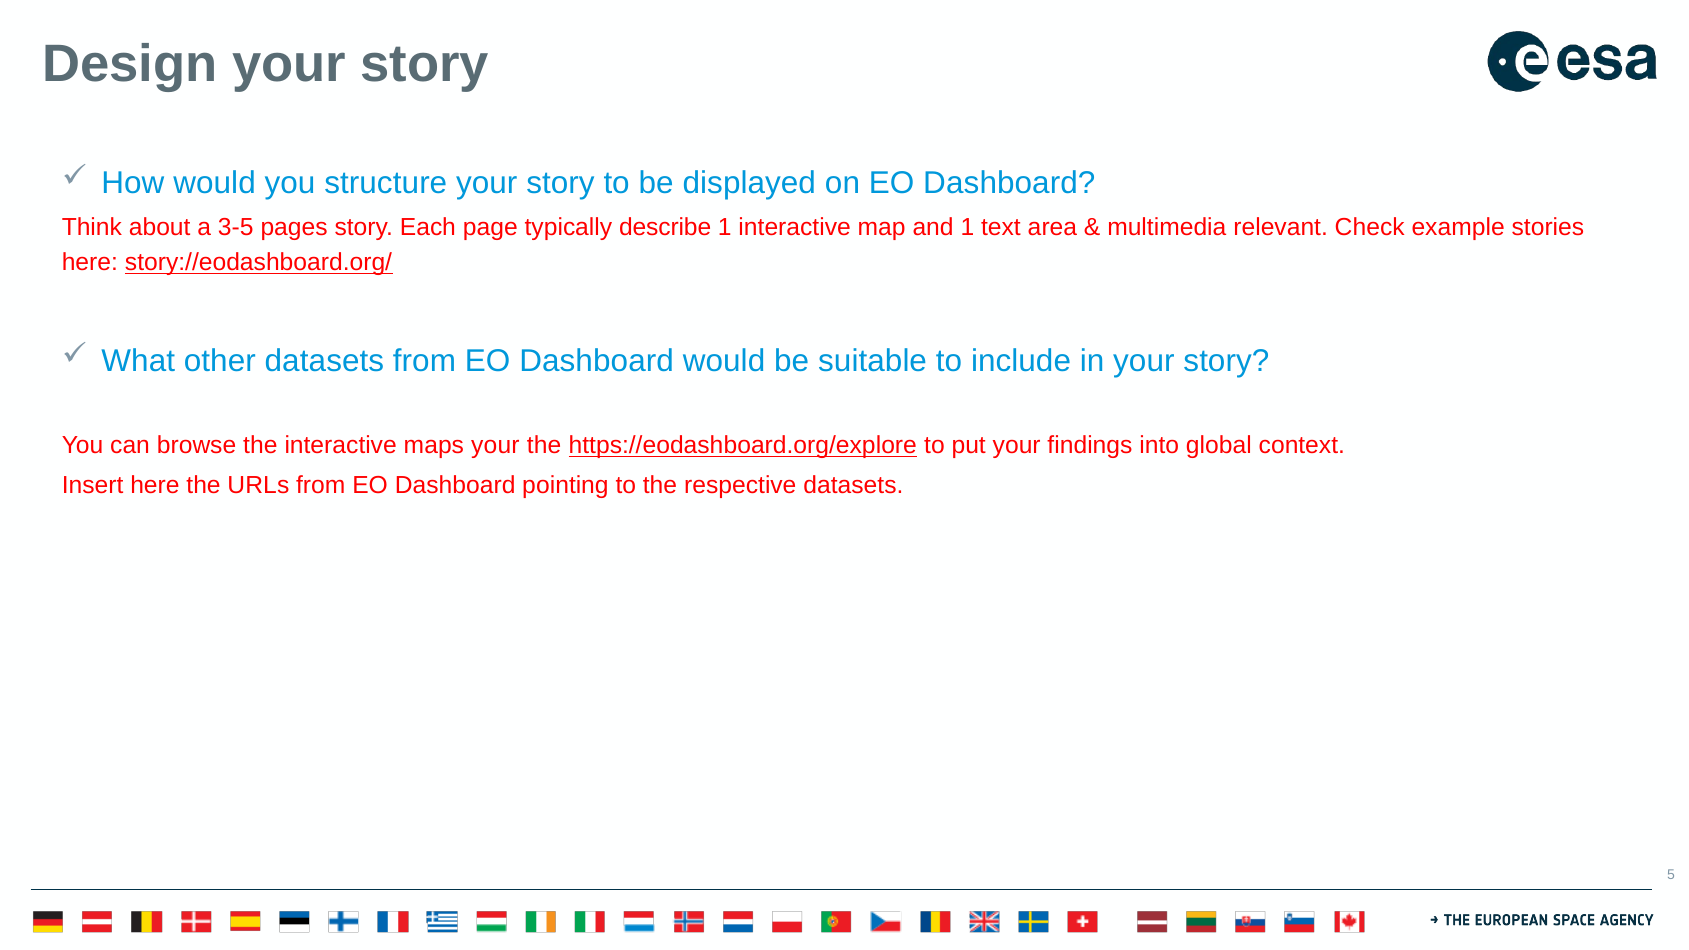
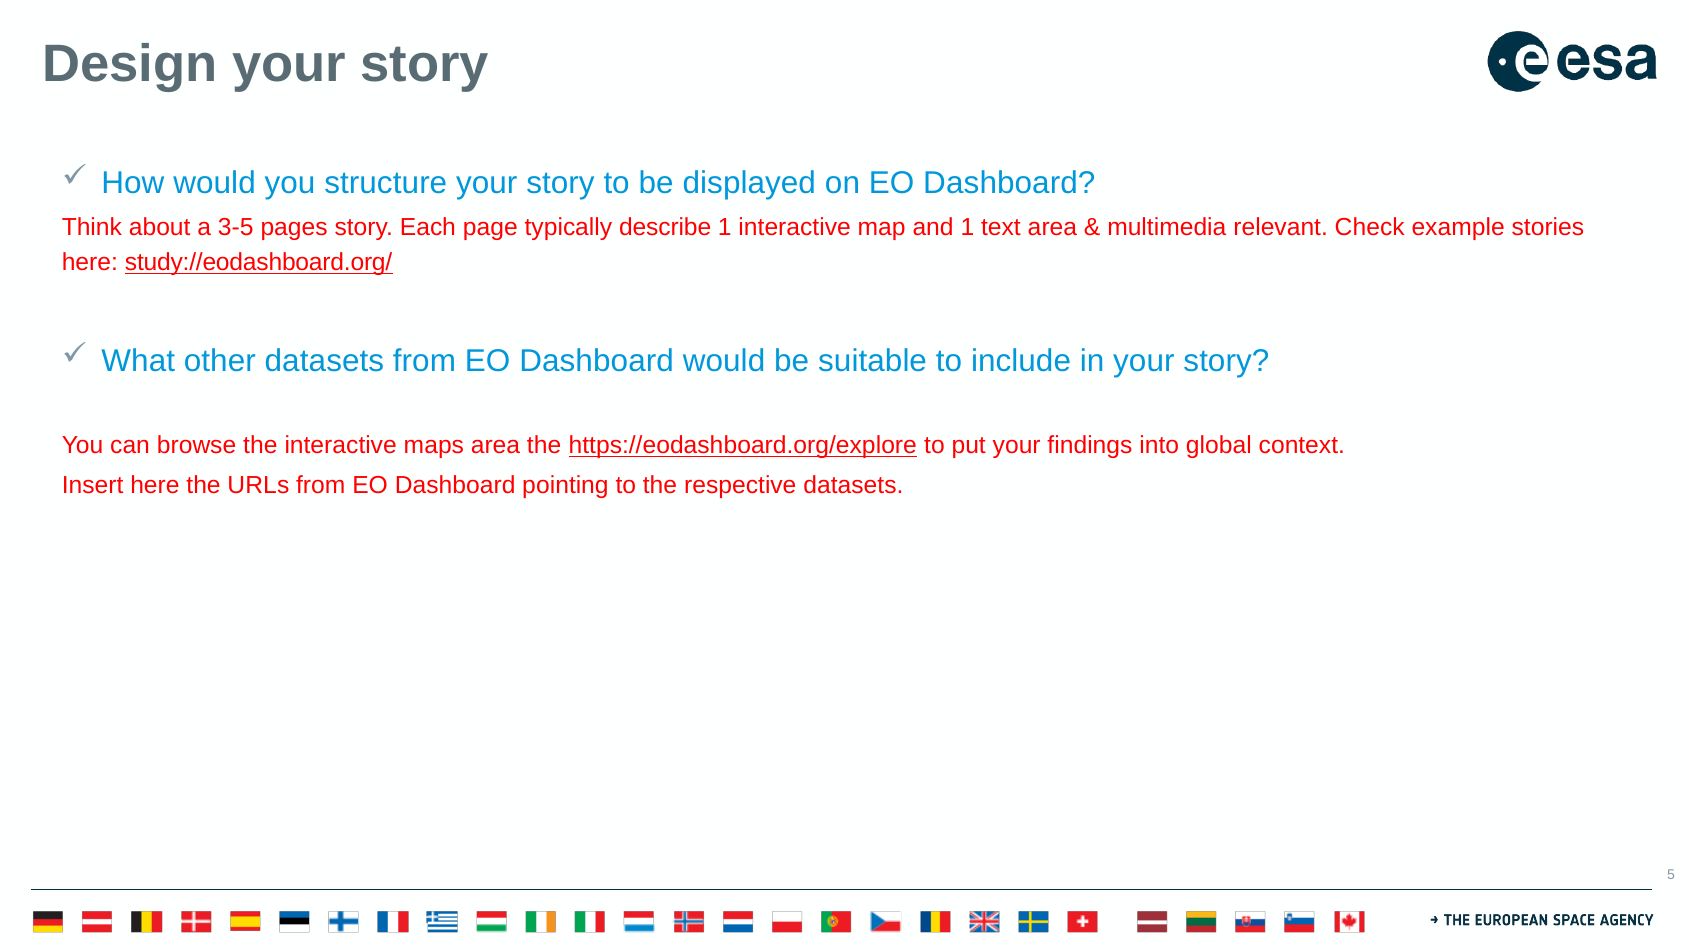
story://eodashboard.org/: story://eodashboard.org/ -> study://eodashboard.org/
maps your: your -> area
